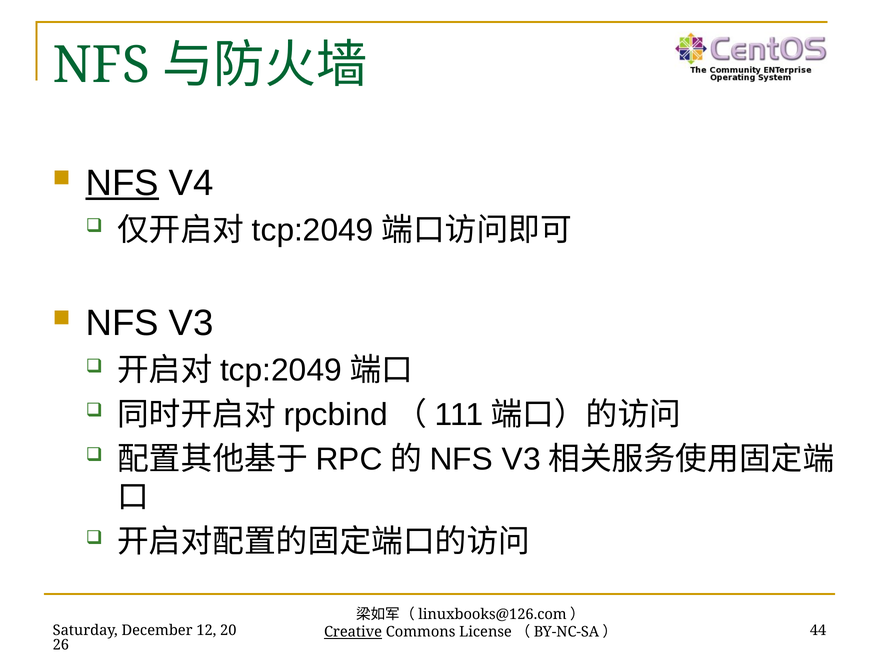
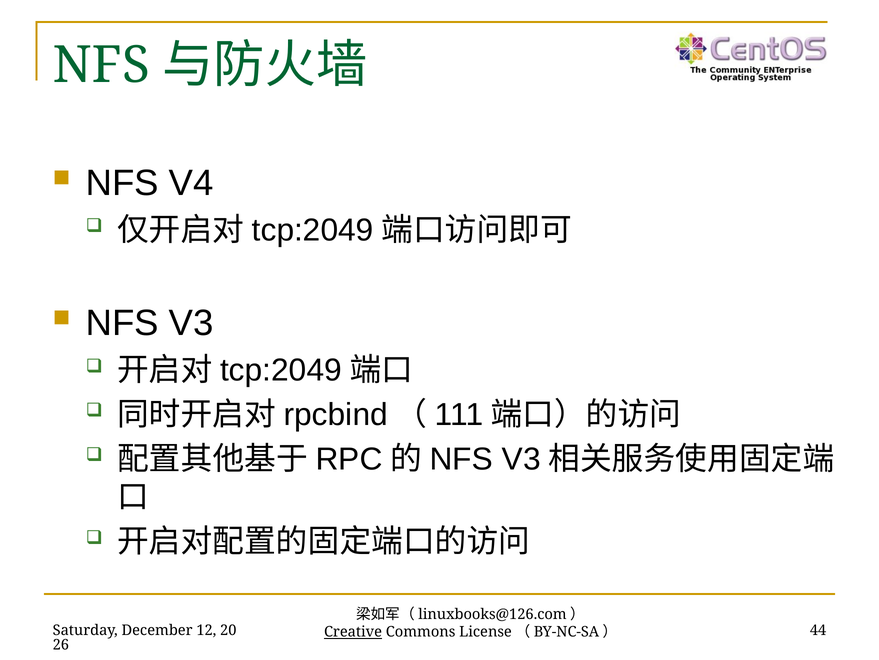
NFS at (122, 183) underline: present -> none
